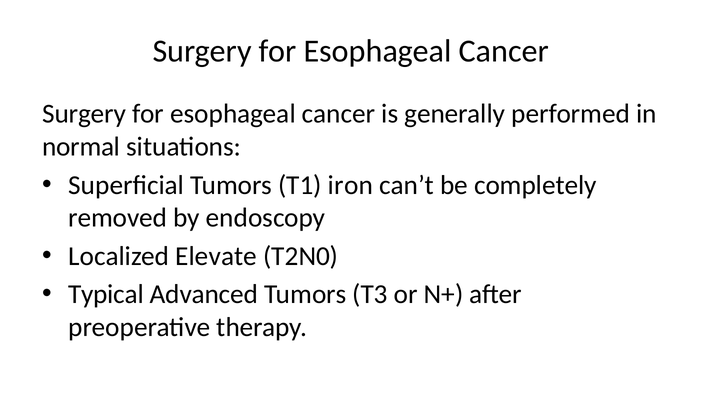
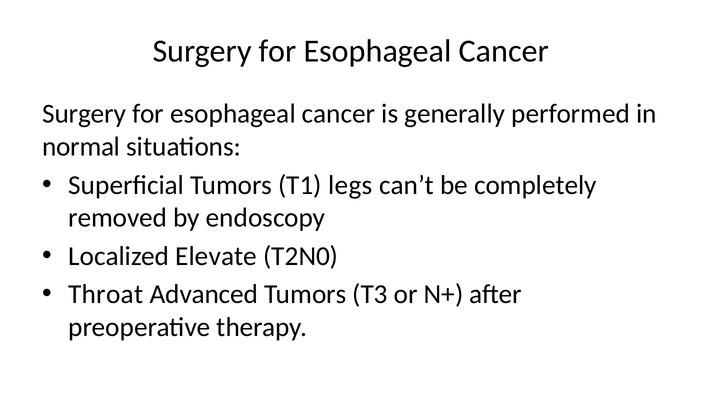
iron: iron -> legs
Typical: Typical -> Throat
